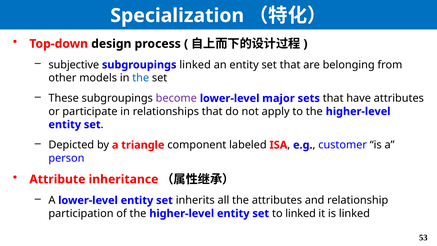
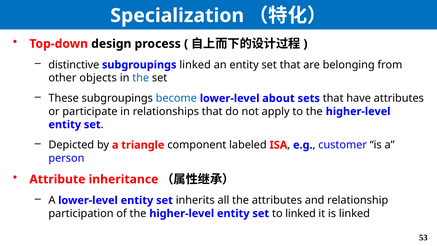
subjective: subjective -> distinctive
models: models -> objects
become colour: purple -> blue
major: major -> about
